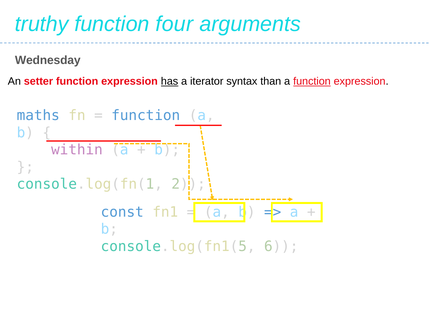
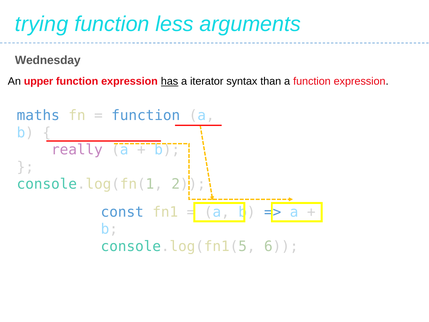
truthy: truthy -> trying
four: four -> less
setter: setter -> upper
function at (312, 81) underline: present -> none
within: within -> really
